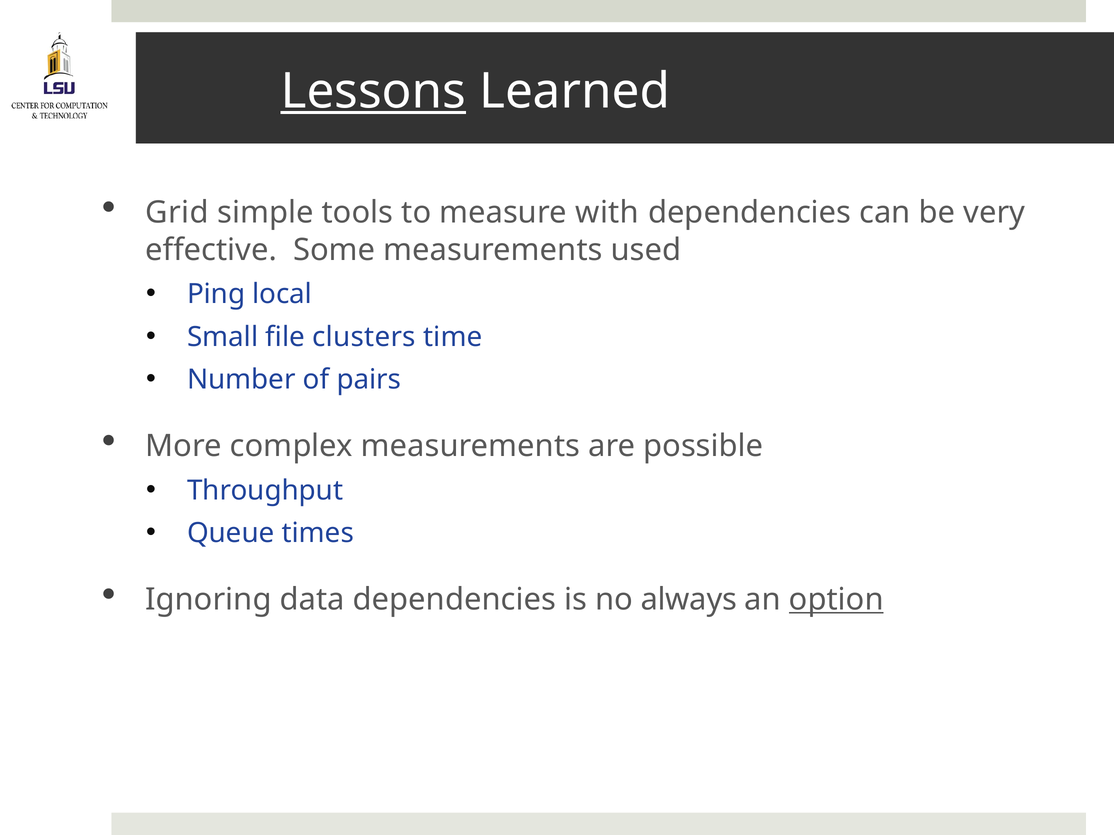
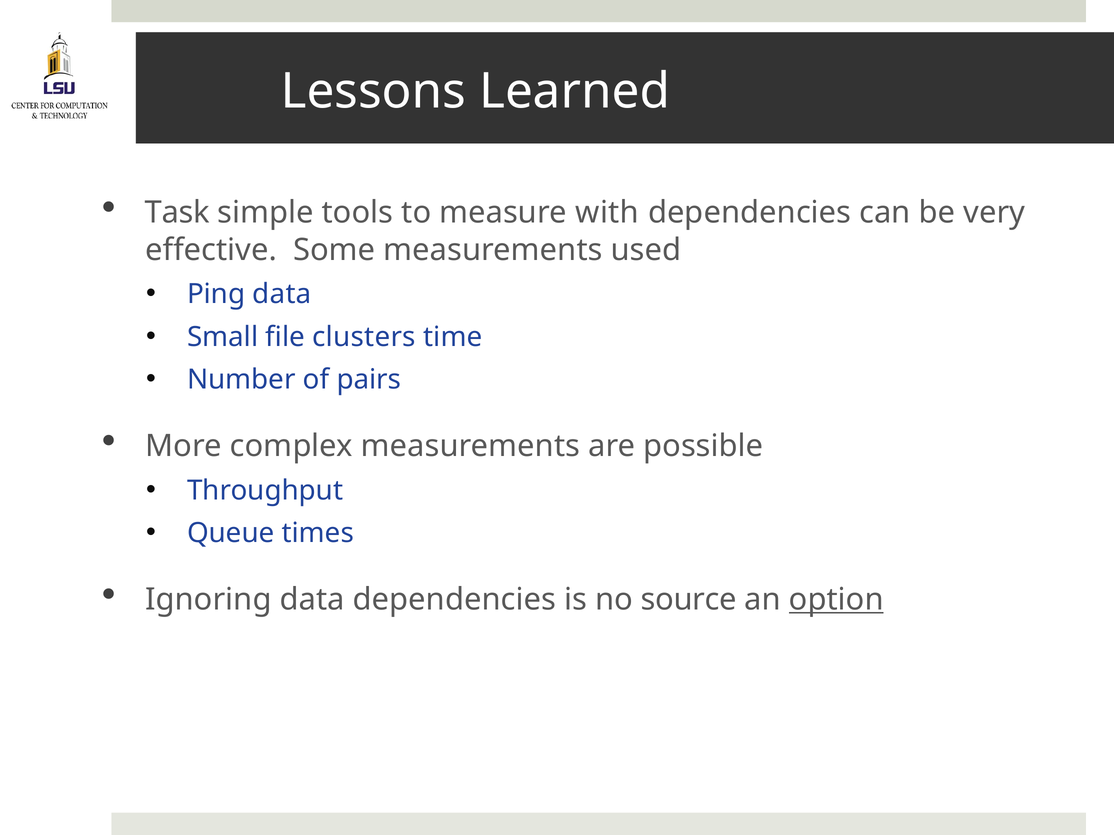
Lessons underline: present -> none
Grid: Grid -> Task
Ping local: local -> data
always: always -> source
